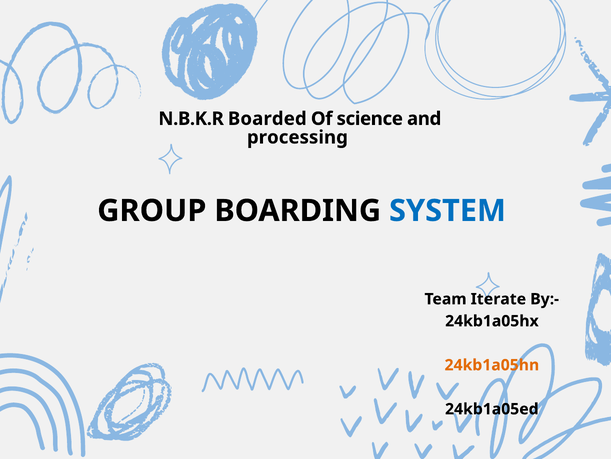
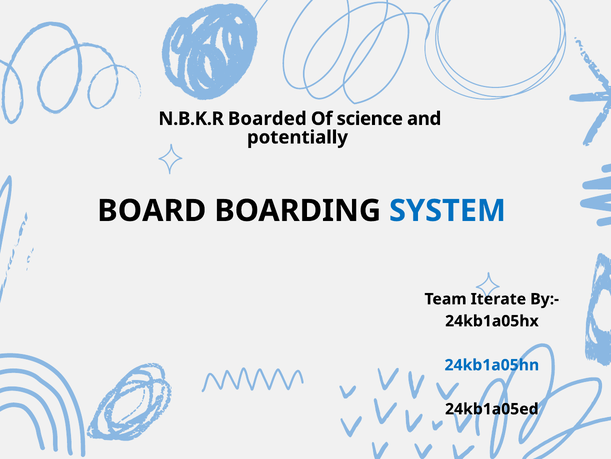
processing: processing -> potentially
GROUP: GROUP -> BOARD
24kb1a05hn colour: orange -> blue
